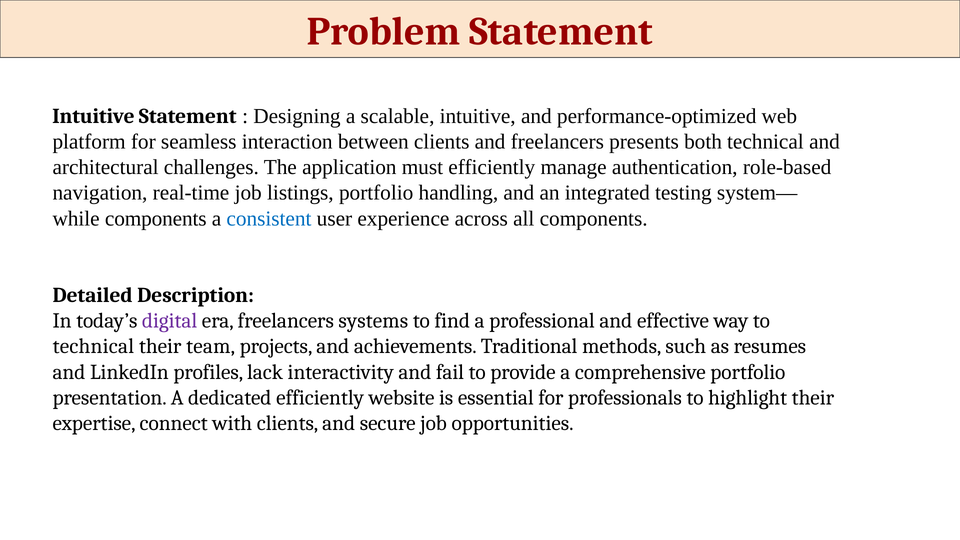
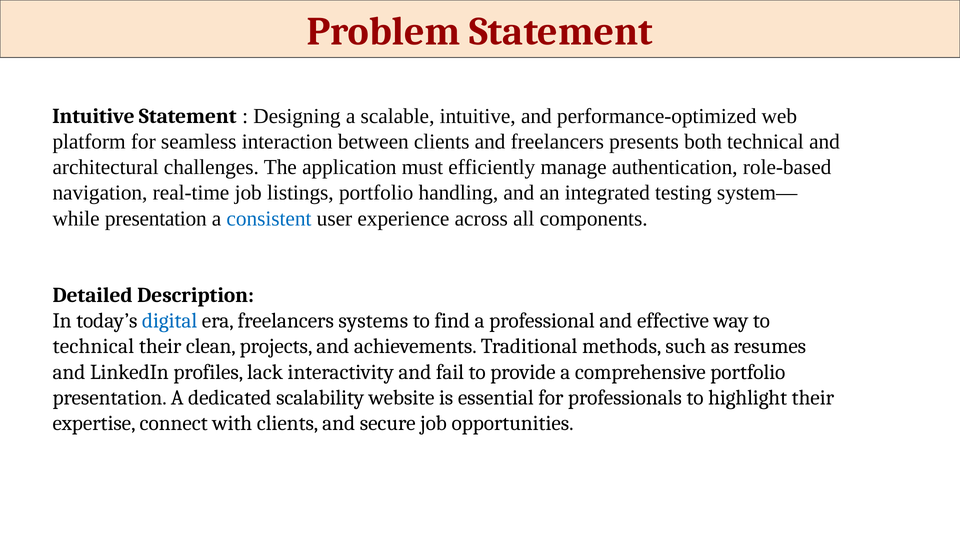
components at (156, 218): components -> presentation
digital colour: purple -> blue
team: team -> clean
dedicated efficiently: efficiently -> scalability
